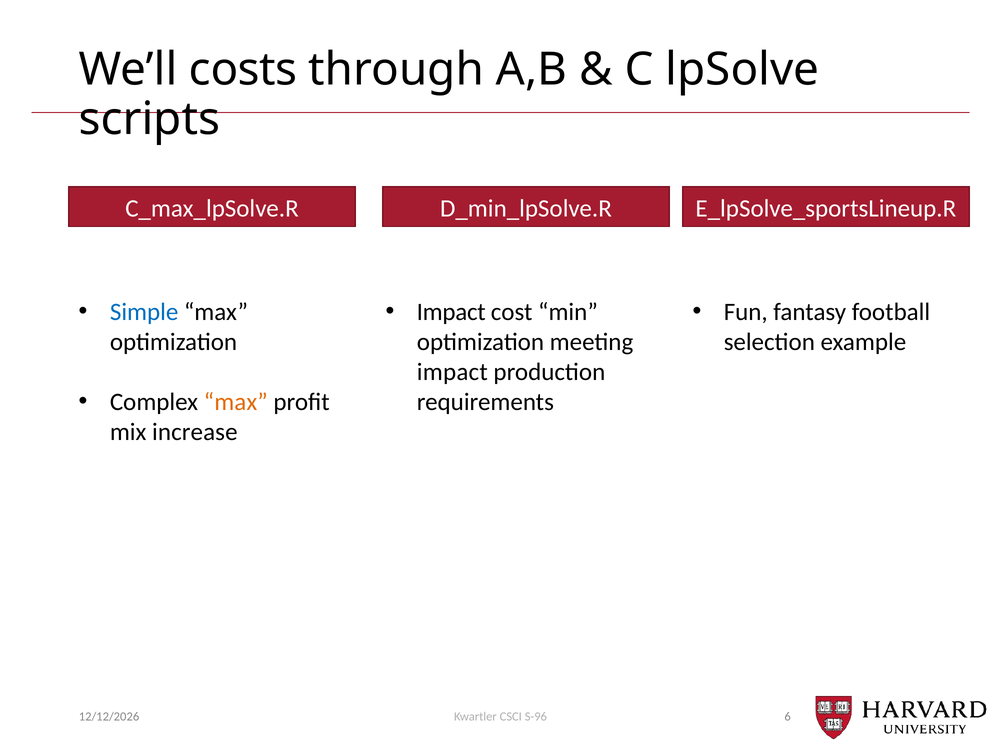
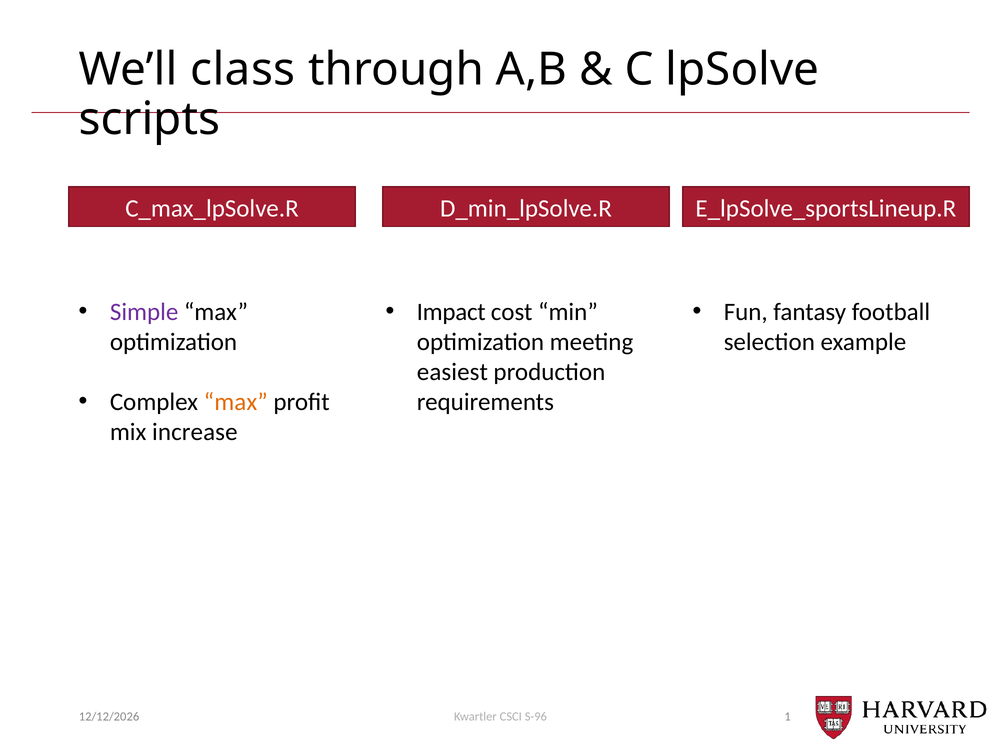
costs: costs -> class
Simple colour: blue -> purple
impact at (452, 372): impact -> easiest
6: 6 -> 1
